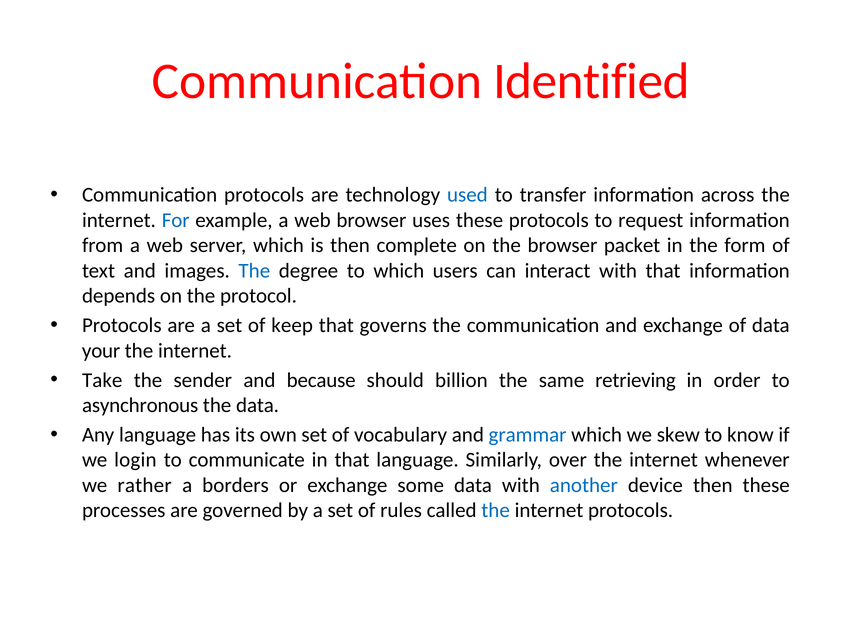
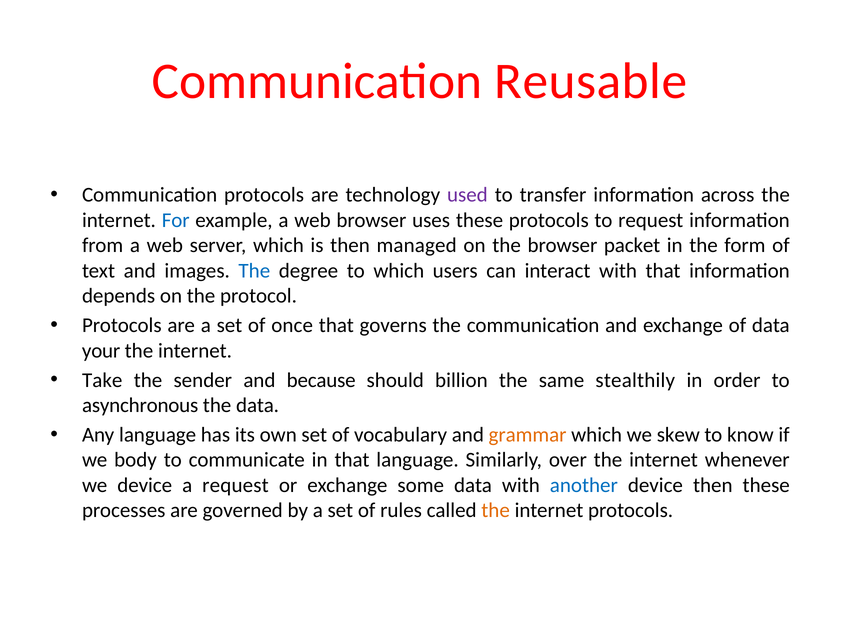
Identified: Identified -> Reusable
used colour: blue -> purple
complete: complete -> managed
keep: keep -> once
retrieving: retrieving -> stealthily
grammar colour: blue -> orange
login: login -> body
we rather: rather -> device
a borders: borders -> request
the at (496, 510) colour: blue -> orange
